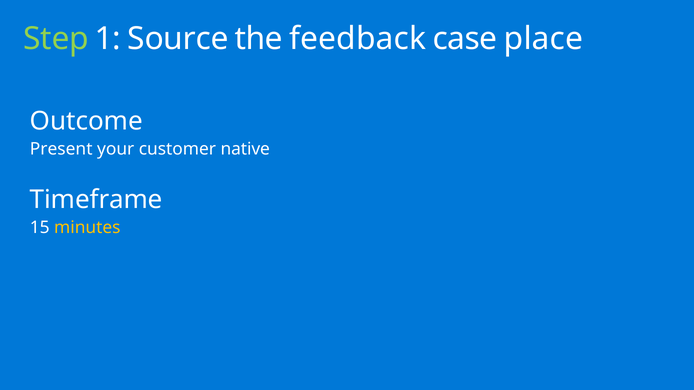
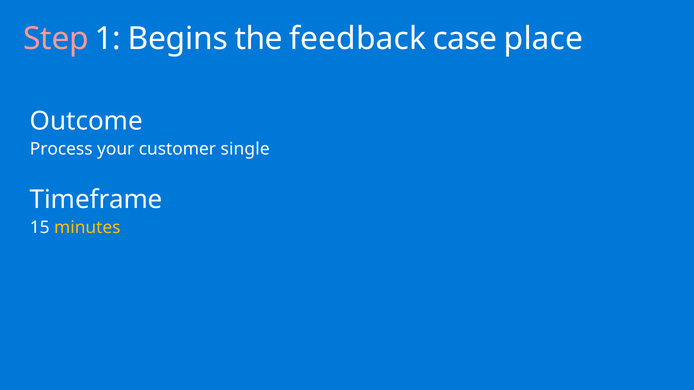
Step colour: light green -> pink
Source: Source -> Begins
Present: Present -> Process
native: native -> single
